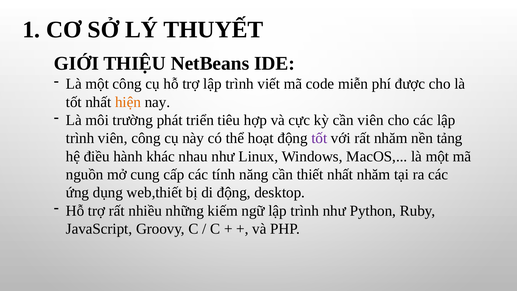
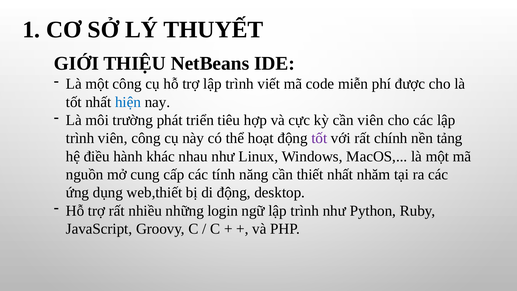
hiện colour: orange -> blue
rất nhăm: nhăm -> chính
kiếm: kiếm -> login
